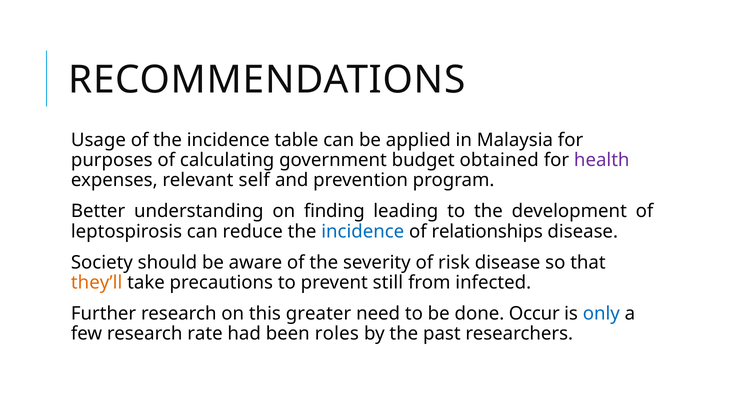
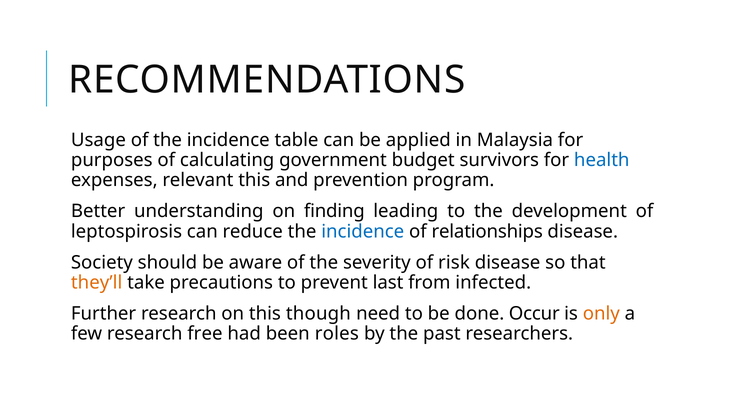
obtained: obtained -> survivors
health colour: purple -> blue
relevant self: self -> this
still: still -> last
greater: greater -> though
only colour: blue -> orange
rate: rate -> free
